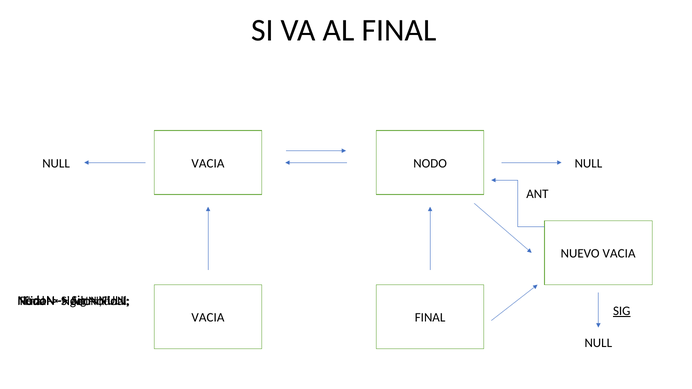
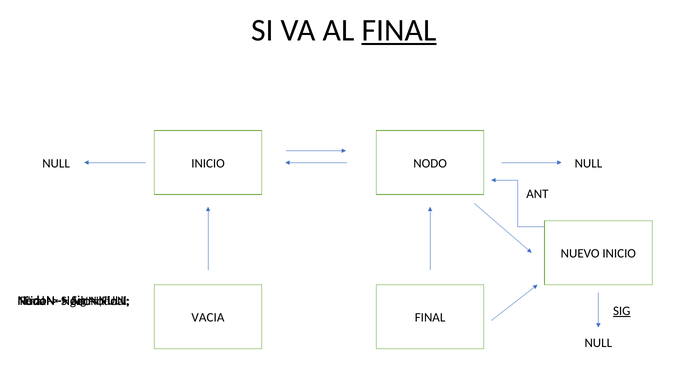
FINAL at (399, 30) underline: none -> present
VACIA at (208, 164): VACIA -> INICIO
NUEVO VACIA: VACIA -> INICIO
